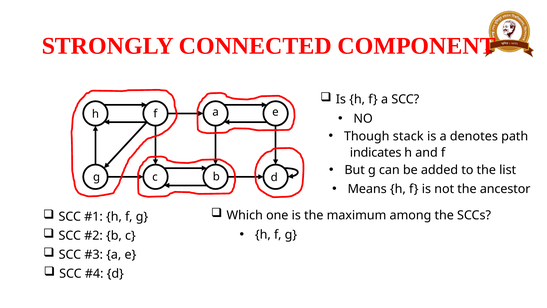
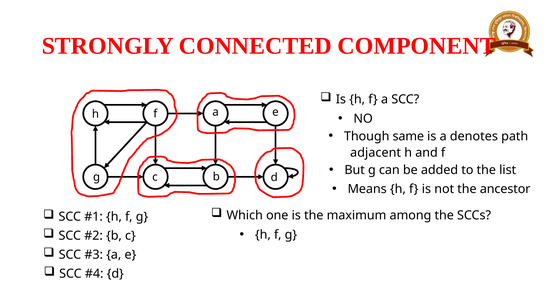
stack: stack -> same
indicates: indicates -> adjacent
